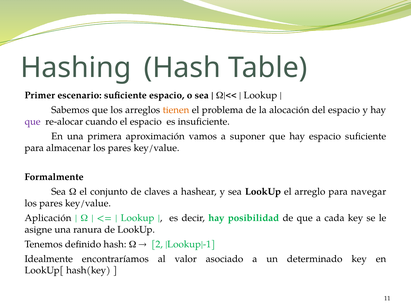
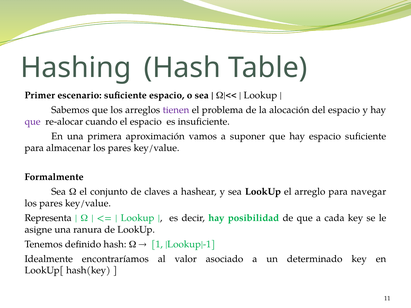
tienen colour: orange -> purple
Aplicación: Aplicación -> Representa
2: 2 -> 1
